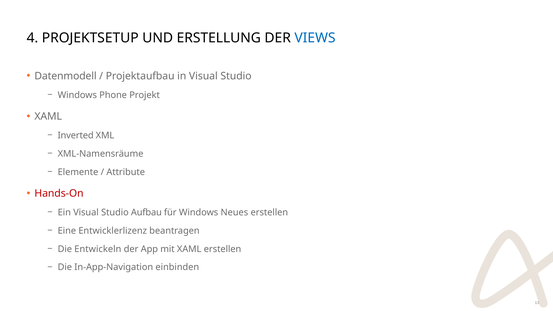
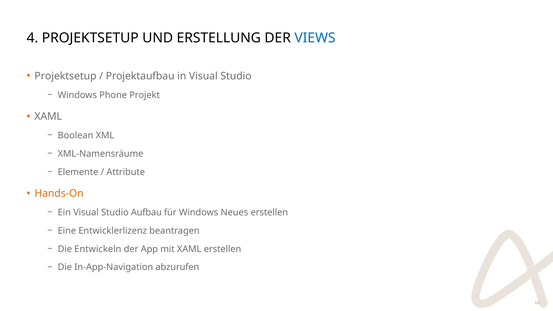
Datenmodell at (66, 76): Datenmodell -> Projektsetup
Inverted: Inverted -> Boolean
Hands-On colour: red -> orange
einbinden: einbinden -> abzurufen
